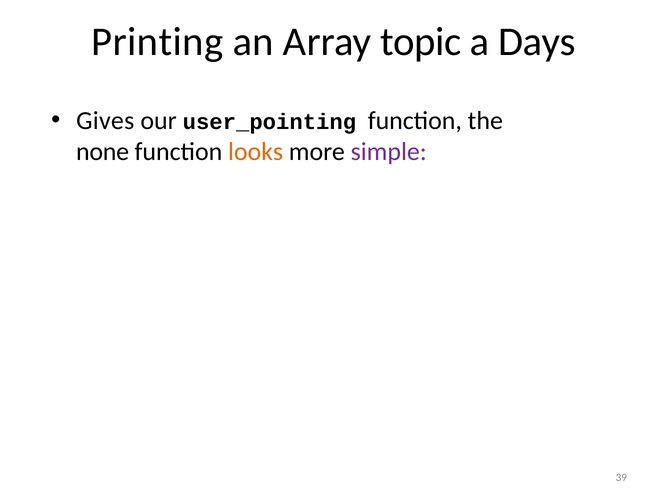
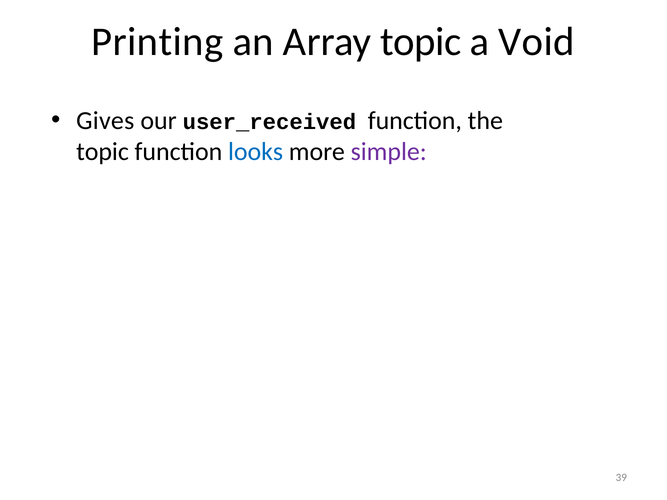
Days: Days -> Void
user_pointing: user_pointing -> user_received
none at (103, 152): none -> topic
looks colour: orange -> blue
